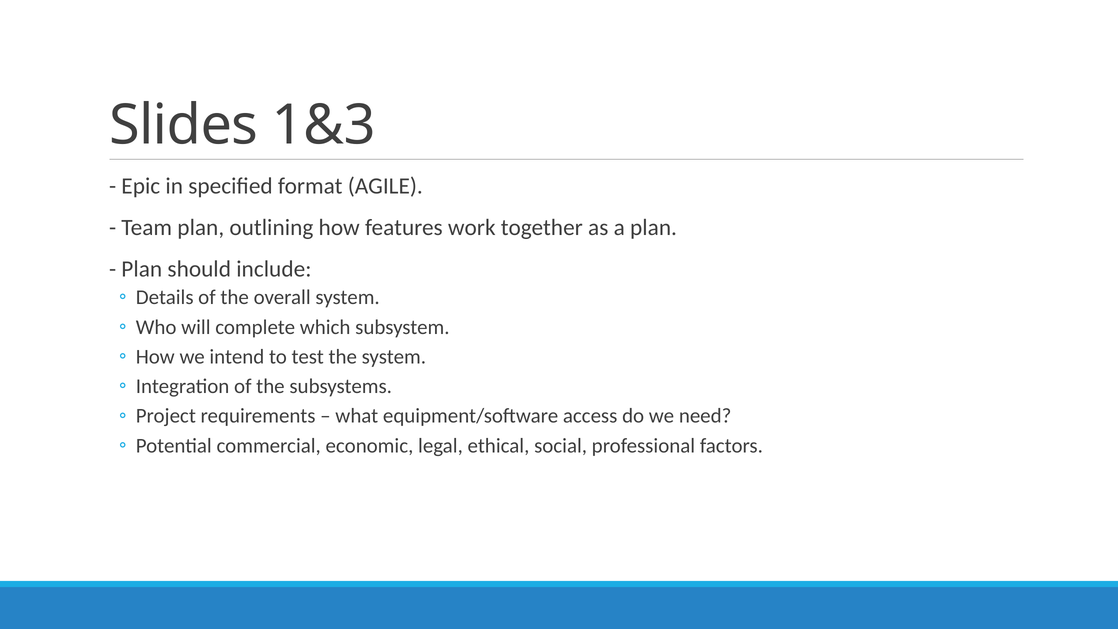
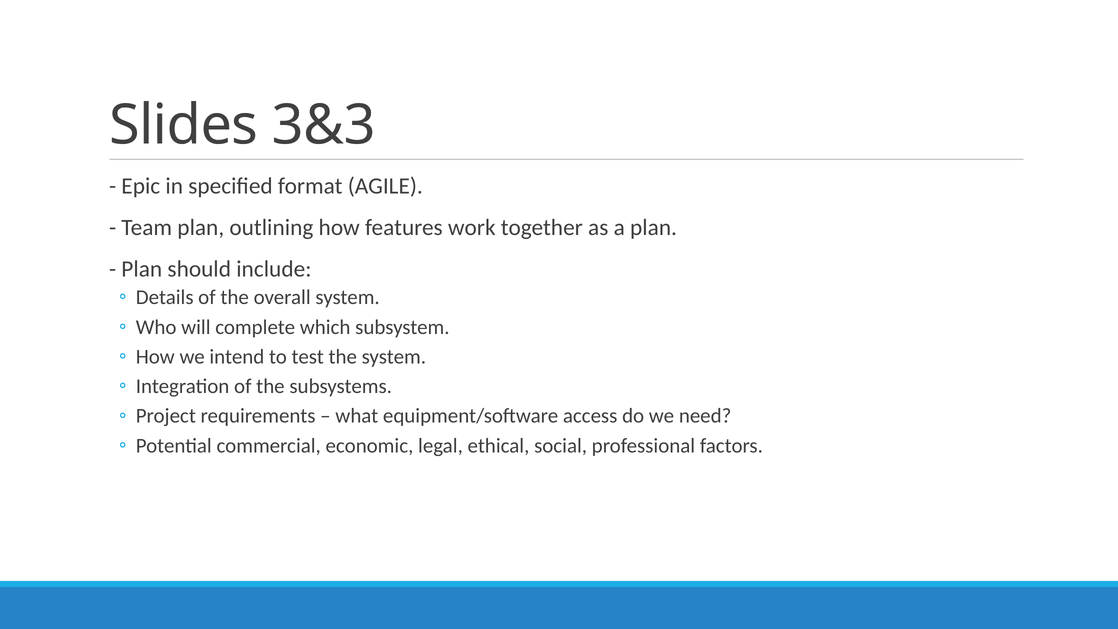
1&3: 1&3 -> 3&3
